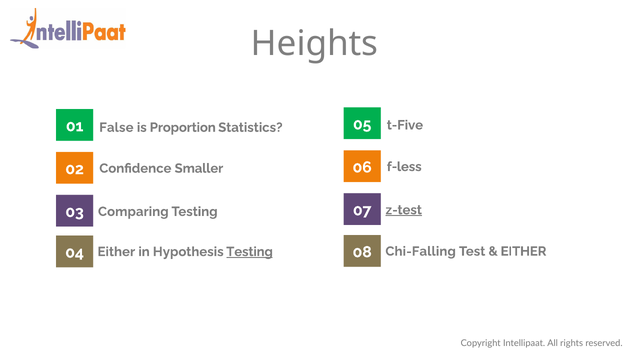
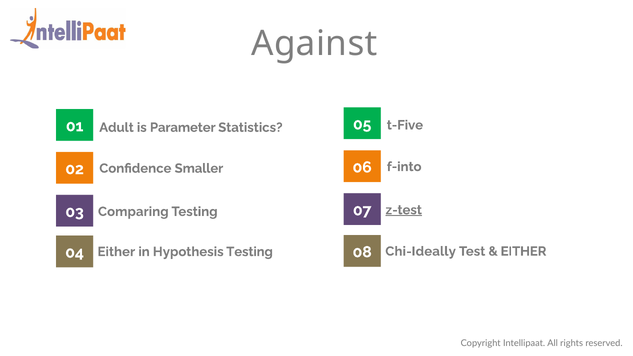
Heights: Heights -> Against
False: False -> Adult
Proportion: Proportion -> Parameter
f-less: f-less -> f-into
Chi-Falling: Chi-Falling -> Chi-Ideally
Testing at (250, 252) underline: present -> none
